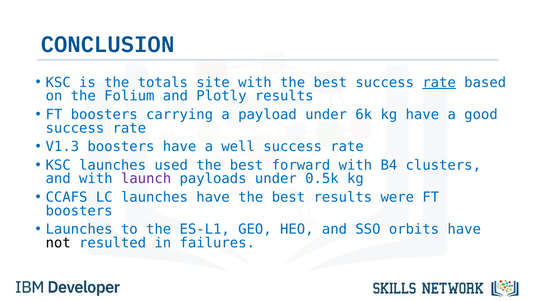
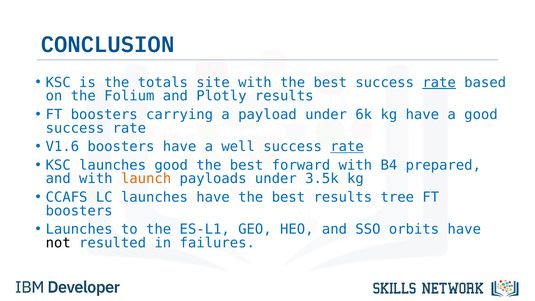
V1.3: V1.3 -> V1.6
rate at (347, 147) underline: none -> present
launches used: used -> good
clusters: clusters -> prepared
launch colour: purple -> orange
0.5k: 0.5k -> 3.5k
were: were -> tree
